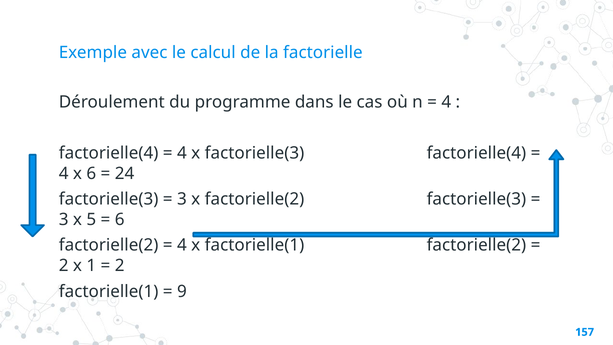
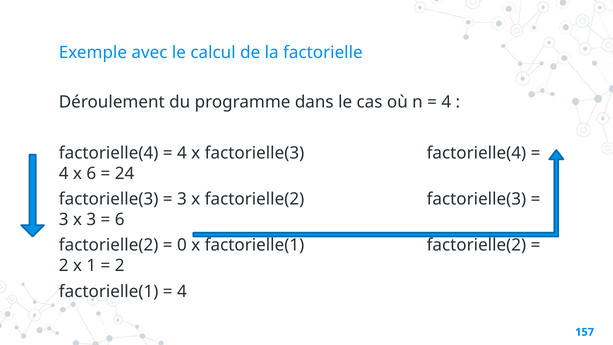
x 5: 5 -> 3
4 at (182, 245): 4 -> 0
9 at (182, 291): 9 -> 4
